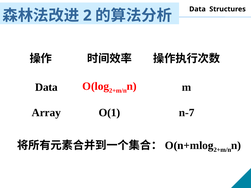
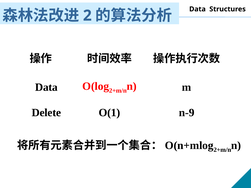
Array: Array -> Delete
n-7: n-7 -> n-9
